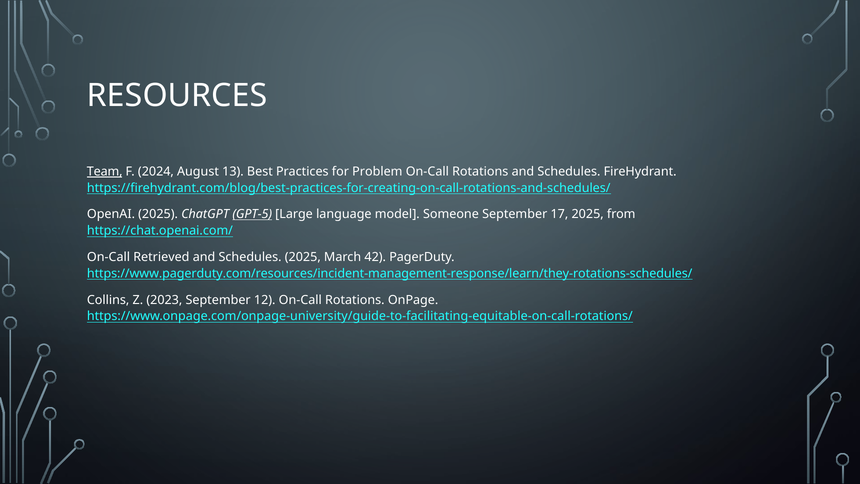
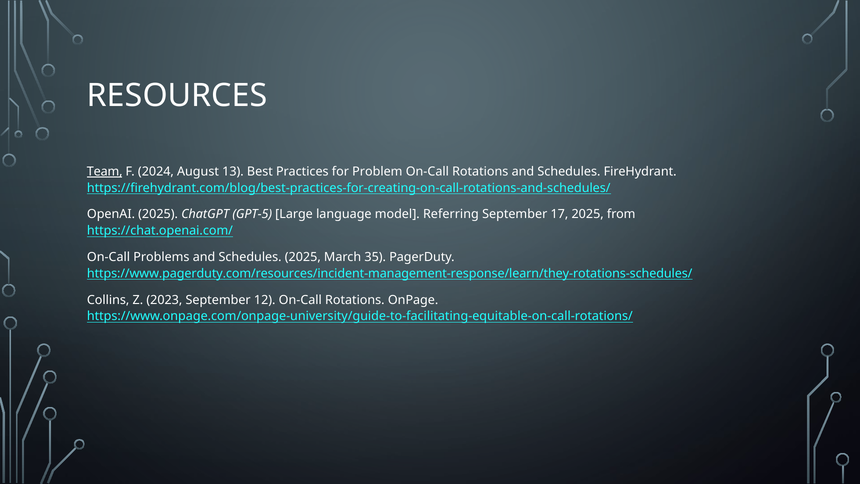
GPT-5 underline: present -> none
Someone: Someone -> Referring
Retrieved: Retrieved -> Problems
42: 42 -> 35
